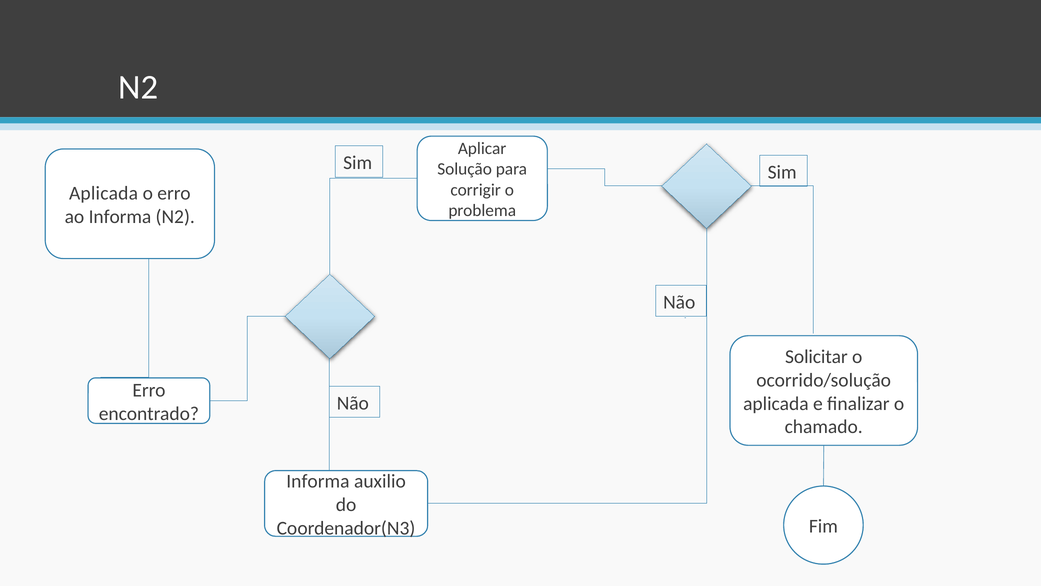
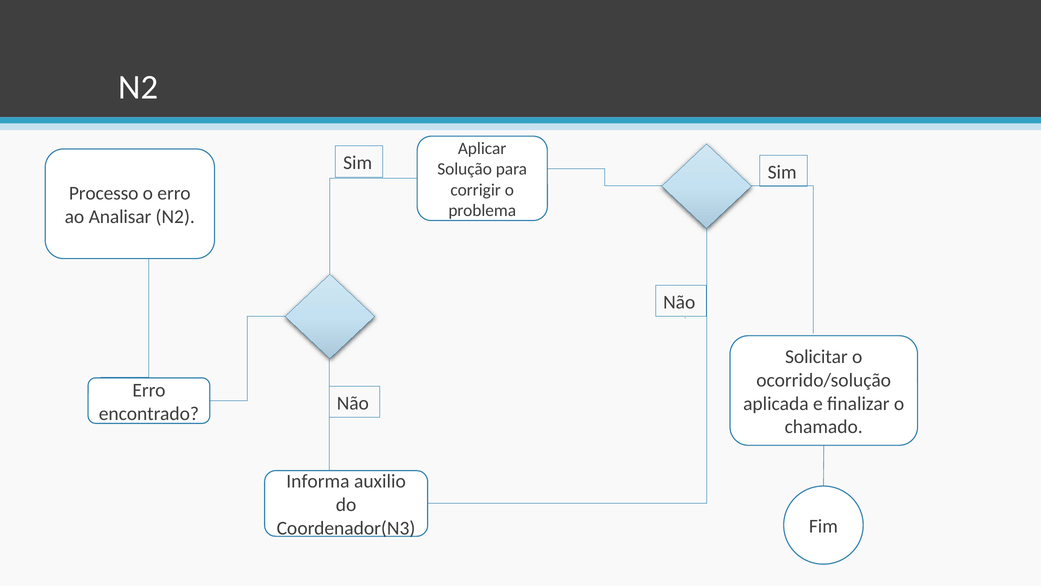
Aplicada at (104, 193): Aplicada -> Processo
ao Informa: Informa -> Analisar
